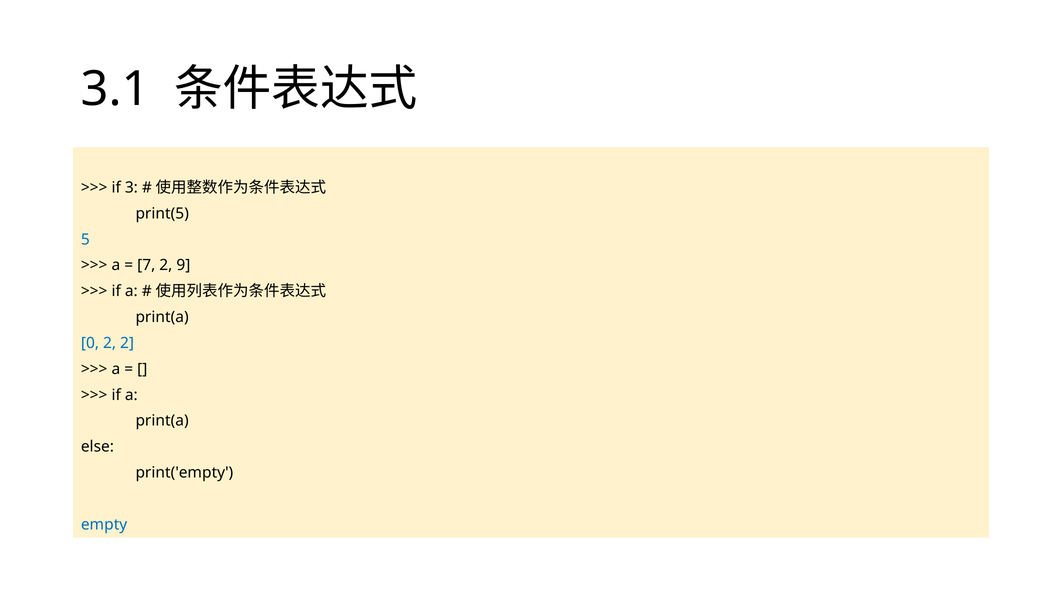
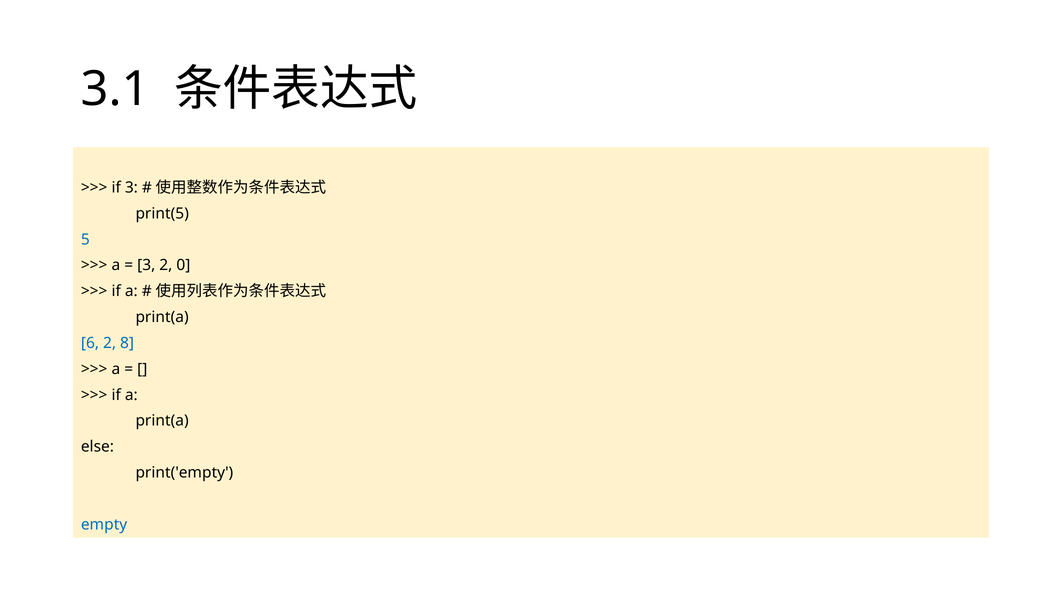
7 at (146, 266): 7 -> 3
9: 9 -> 0
0: 0 -> 6
2 2: 2 -> 8
